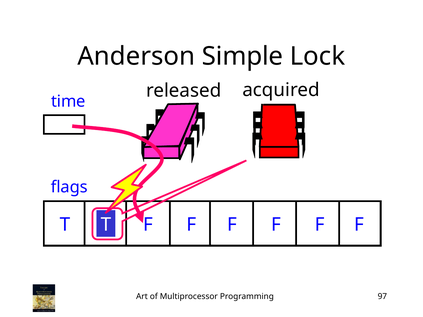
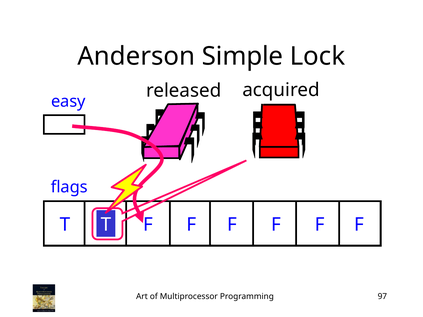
time: time -> easy
